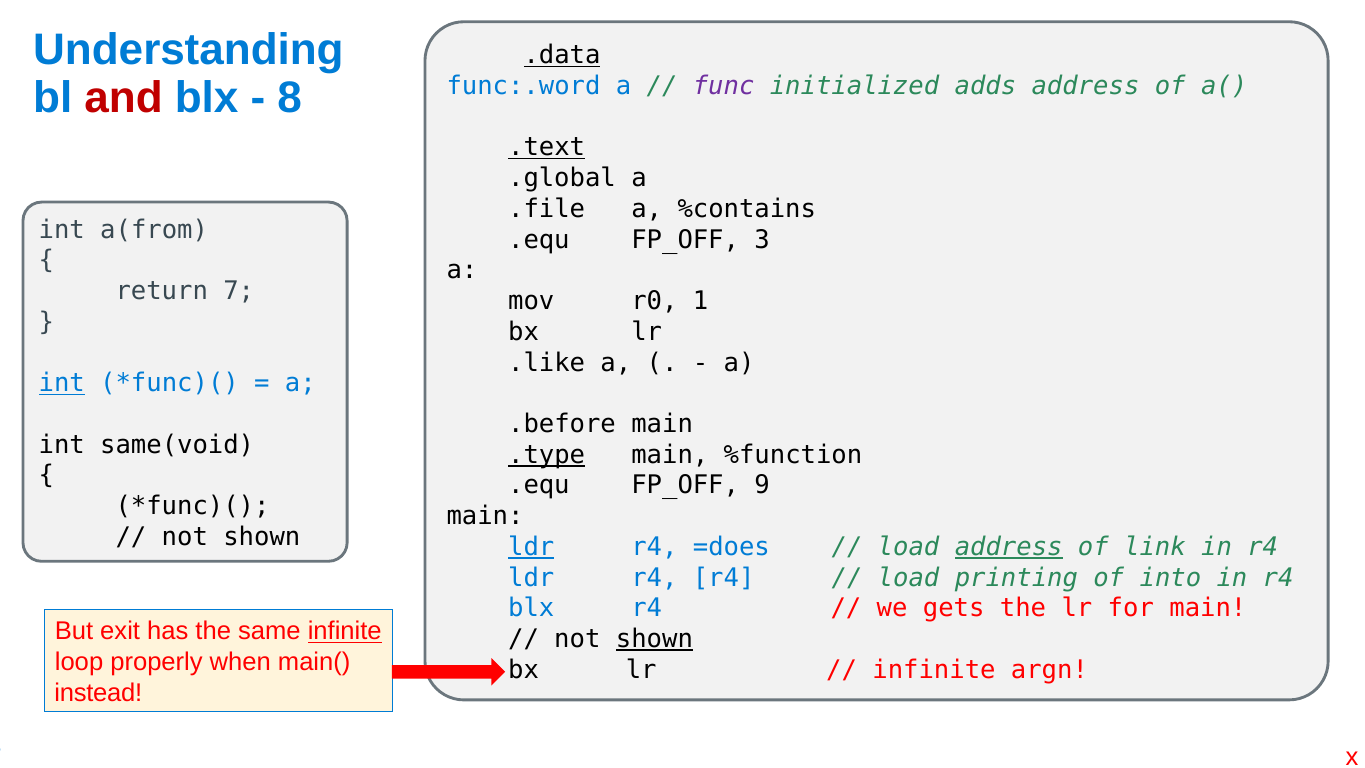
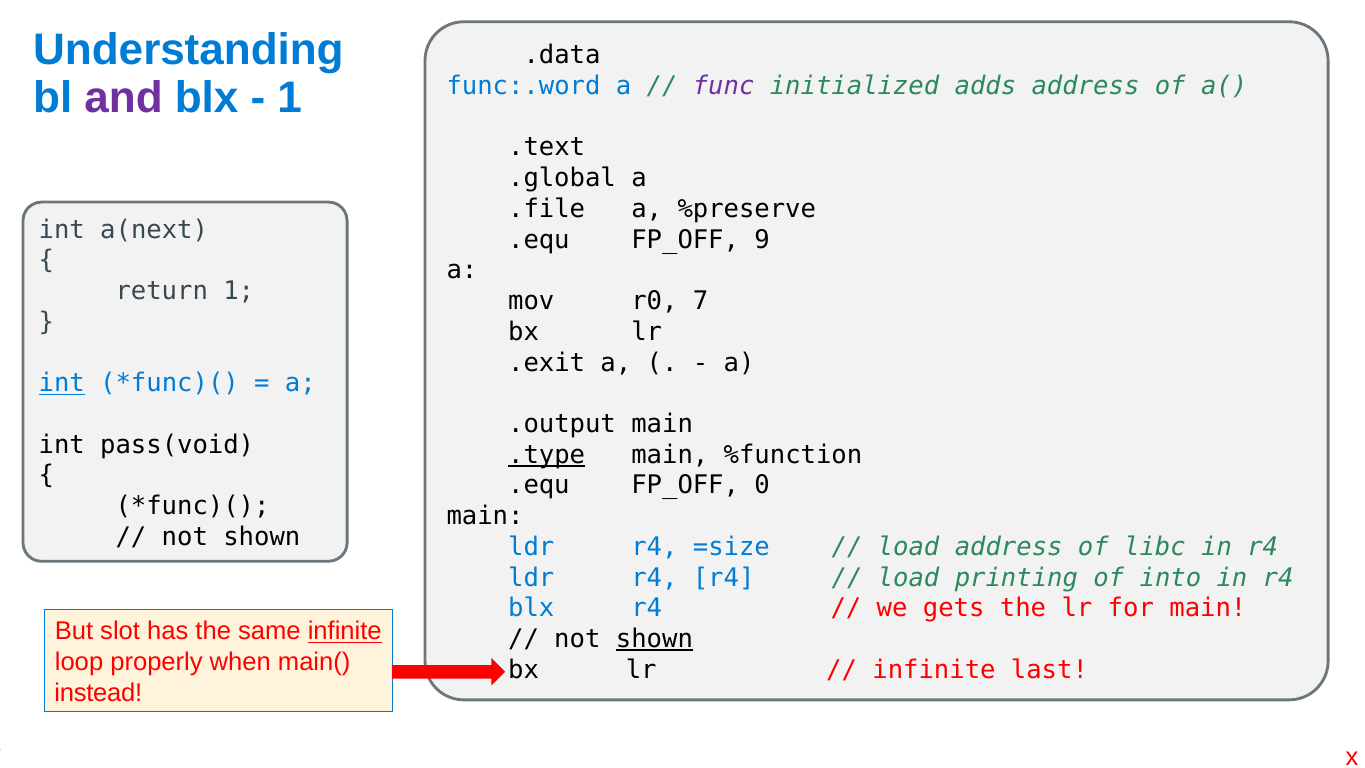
.data underline: present -> none
and colour: red -> purple
8 at (290, 98): 8 -> 1
.text underline: present -> none
%contains: %contains -> %preserve
a(from: a(from -> a(next
3: 3 -> 9
return 7: 7 -> 1
1: 1 -> 7
.like: .like -> .exit
.before: .before -> .output
same(void: same(void -> pass(void
9: 9 -> 0
ldr at (531, 547) underline: present -> none
=does: =does -> =size
address at (1009, 547) underline: present -> none
link: link -> libc
exit: exit -> slot
argn: argn -> last
